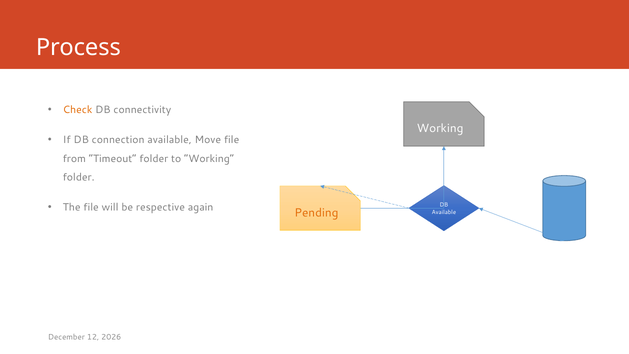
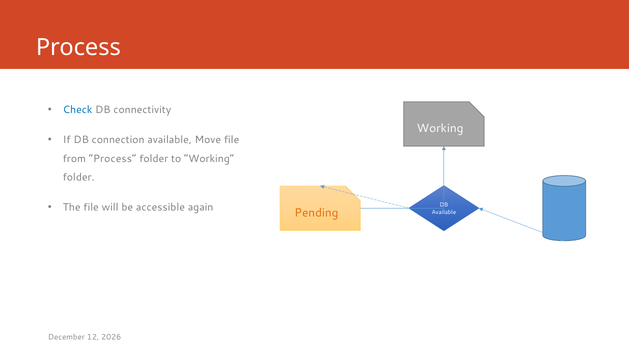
Check colour: orange -> blue
from Timeout: Timeout -> Process
respective: respective -> accessible
